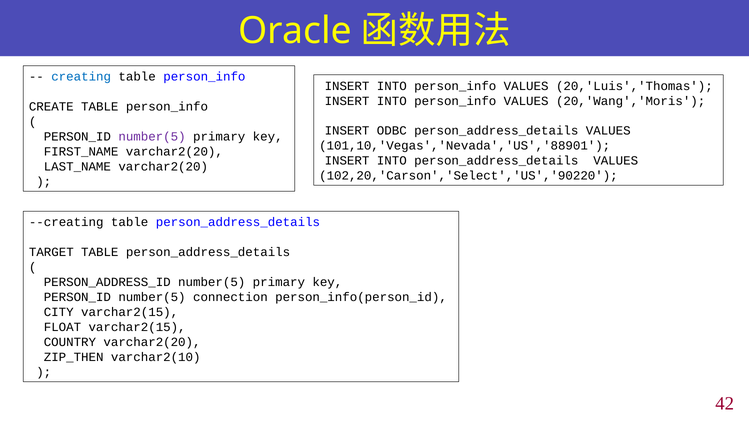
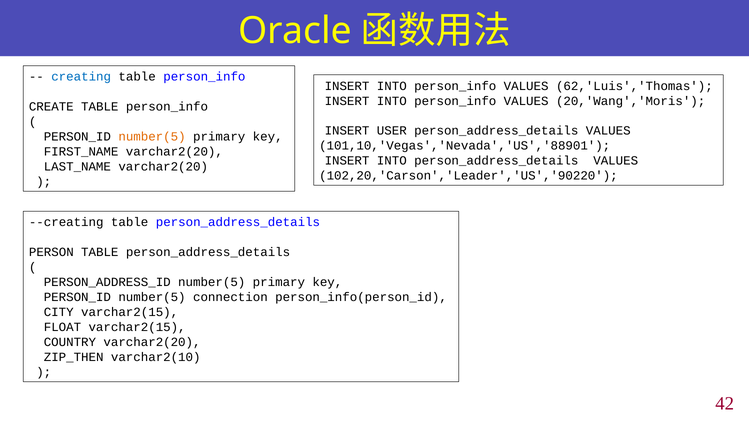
20,'Luis','Thomas: 20,'Luis','Thomas -> 62,'Luis','Thomas
ODBC: ODBC -> USER
number(5 at (152, 137) colour: purple -> orange
102,20,'Carson','Select','US','90220: 102,20,'Carson','Select','US','90220 -> 102,20,'Carson','Leader','US','90220
TARGET: TARGET -> PERSON
